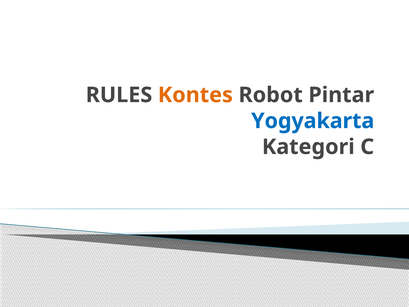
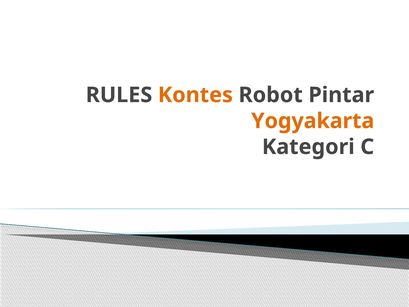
Yogyakarta colour: blue -> orange
